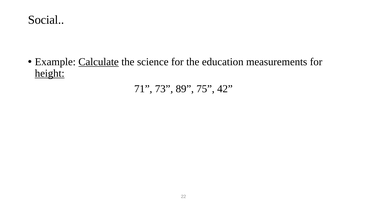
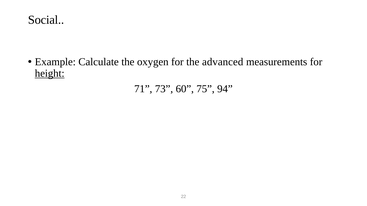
Calculate underline: present -> none
science: science -> oxygen
education: education -> advanced
89: 89 -> 60
42: 42 -> 94
